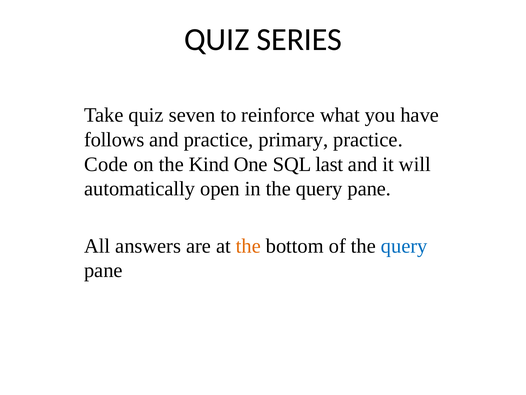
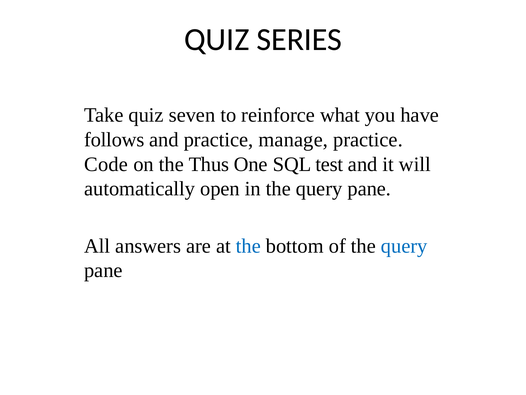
primary: primary -> manage
Kind: Kind -> Thus
last: last -> test
the at (248, 246) colour: orange -> blue
